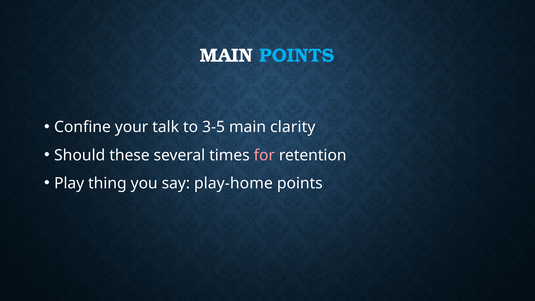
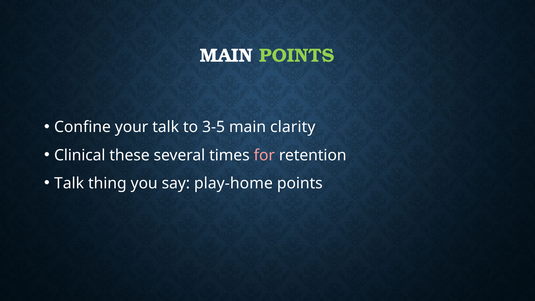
POINTS at (297, 56) colour: light blue -> light green
Should: Should -> Clinical
Play at (69, 183): Play -> Talk
